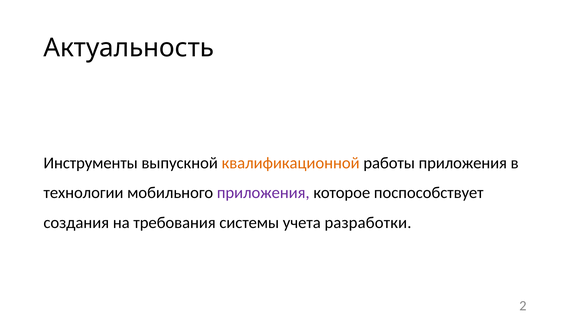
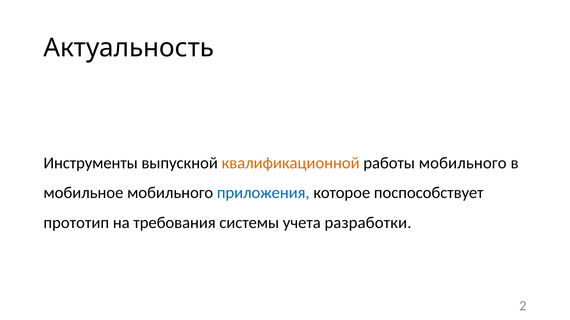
работы приложения: приложения -> мобильного
технологии: технологии -> мобильное
приложения at (263, 193) colour: purple -> blue
создания: создания -> прототип
